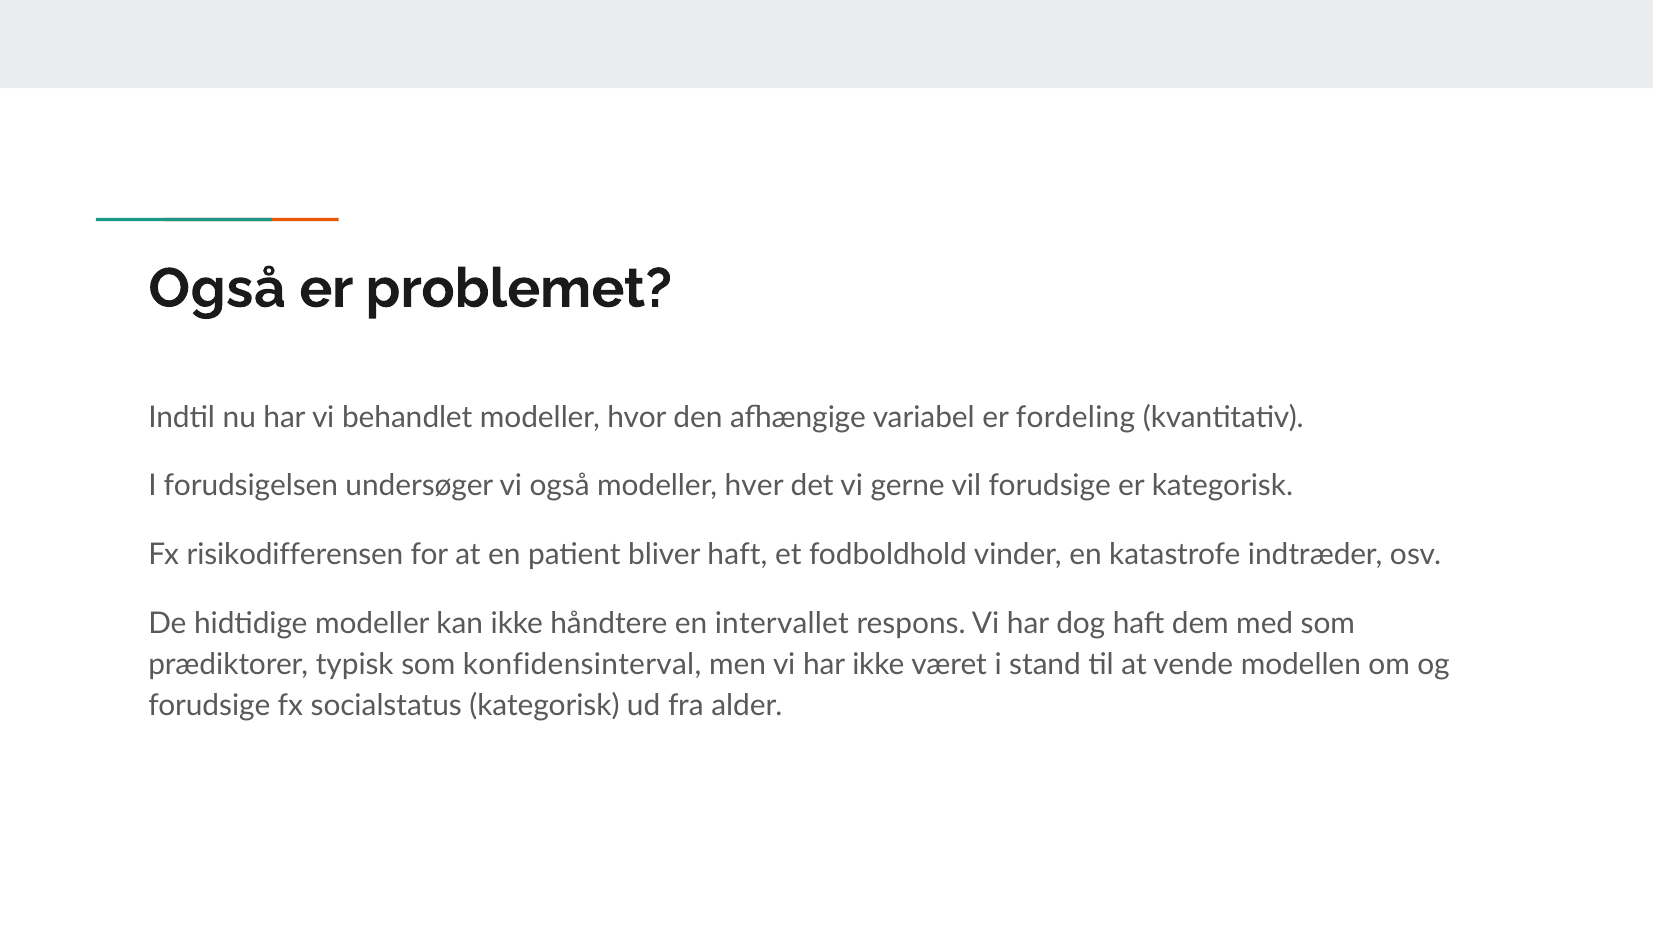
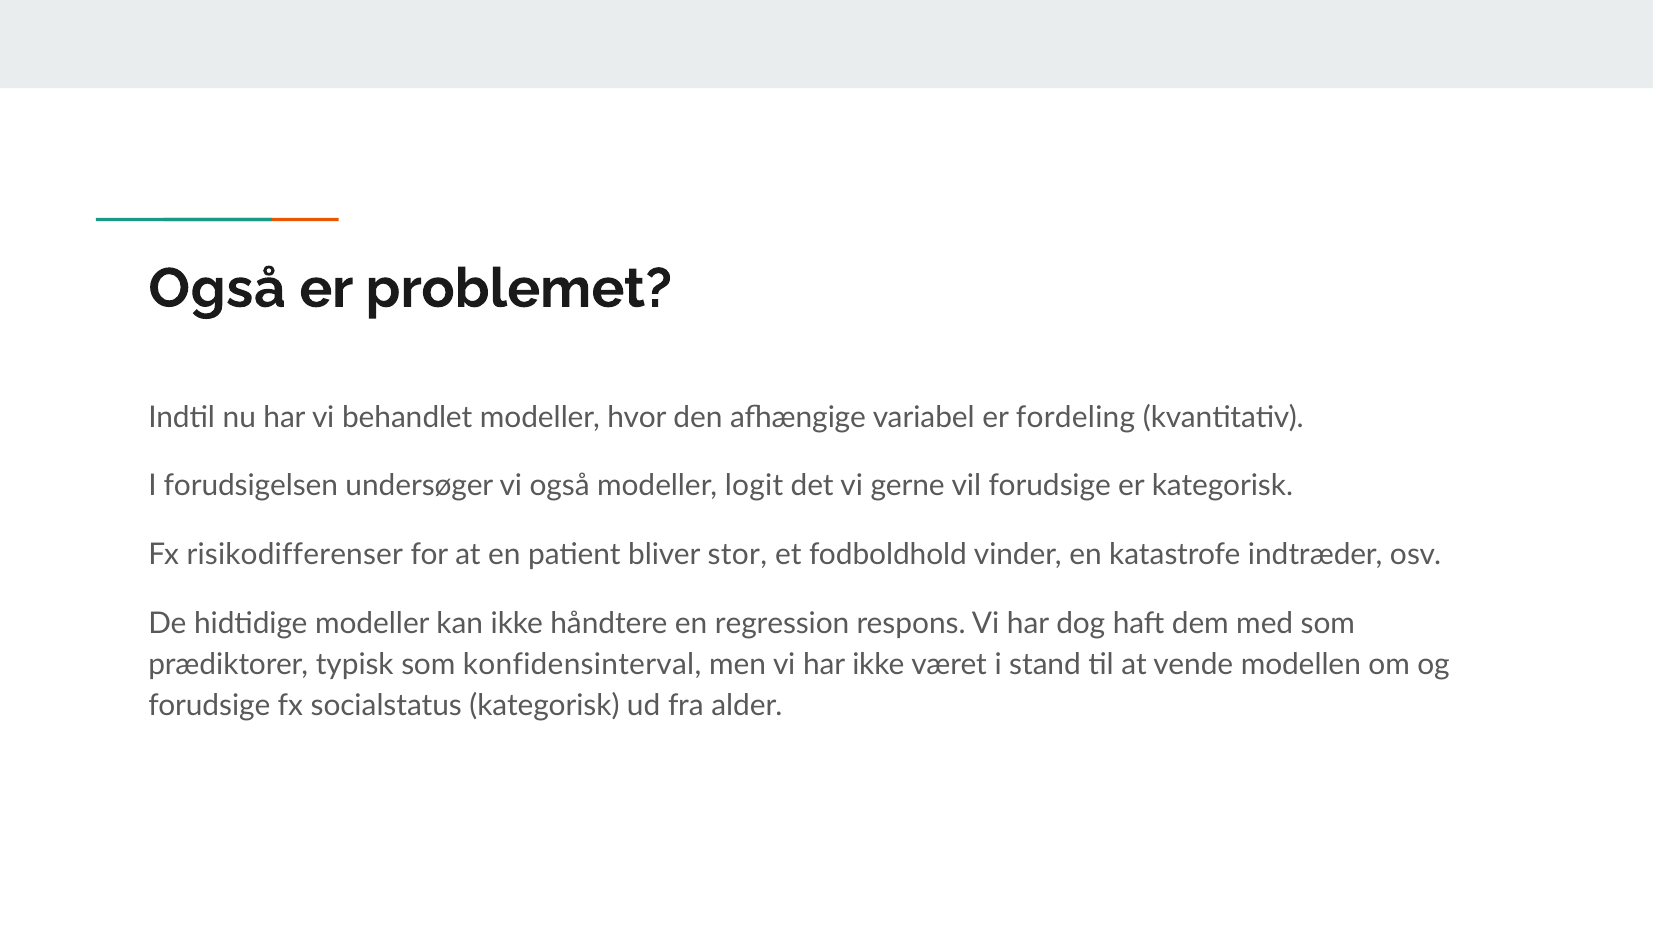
hver: hver -> logit
risikodifferensen: risikodifferensen -> risikodifferenser
bliver haft: haft -> stor
intervallet: intervallet -> regression
